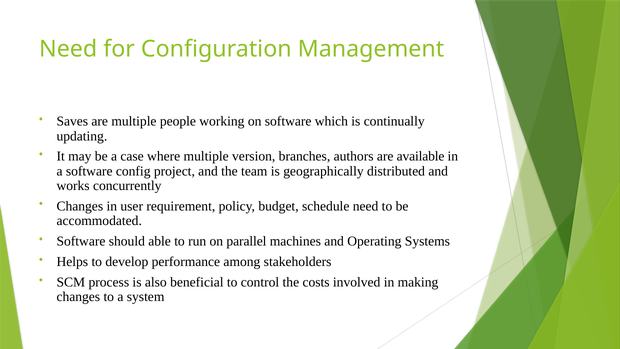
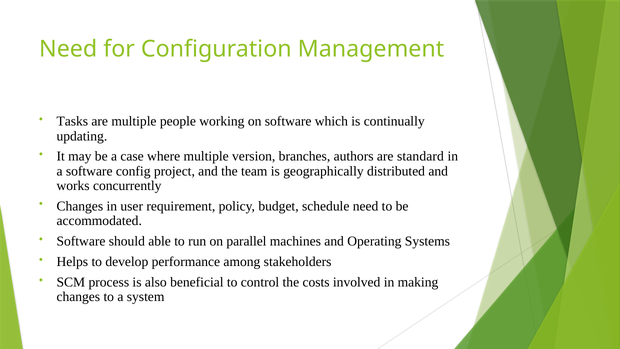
Saves: Saves -> Tasks
available: available -> standard
